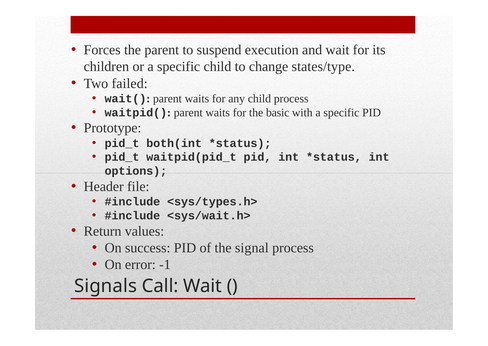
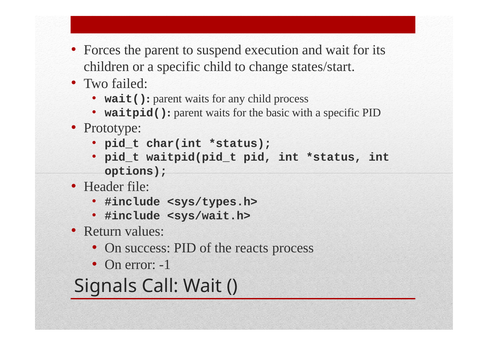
states/type: states/type -> states/start
both(int: both(int -> char(int
signal: signal -> reacts
